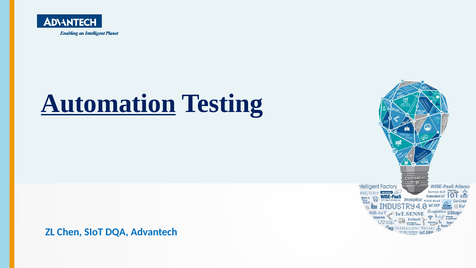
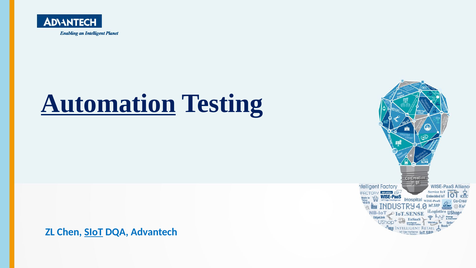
SIoT underline: none -> present
